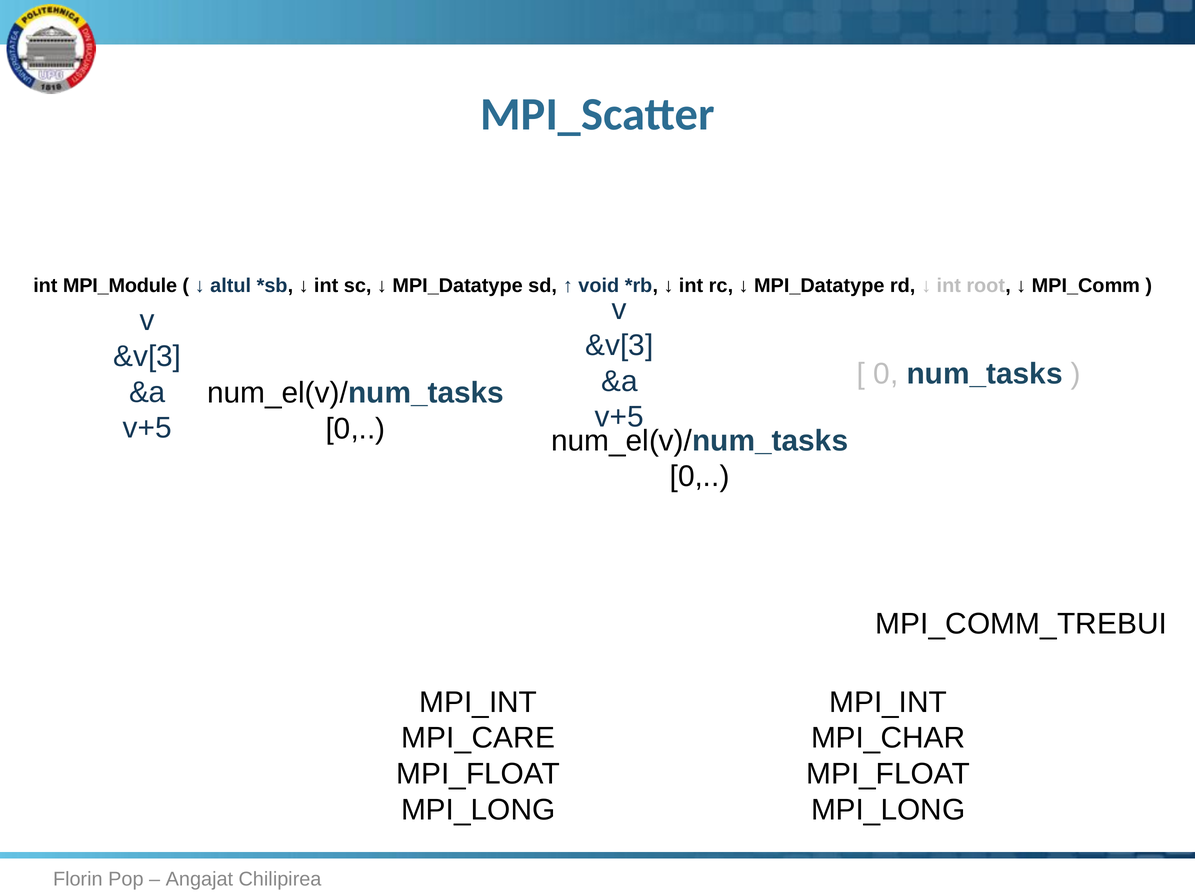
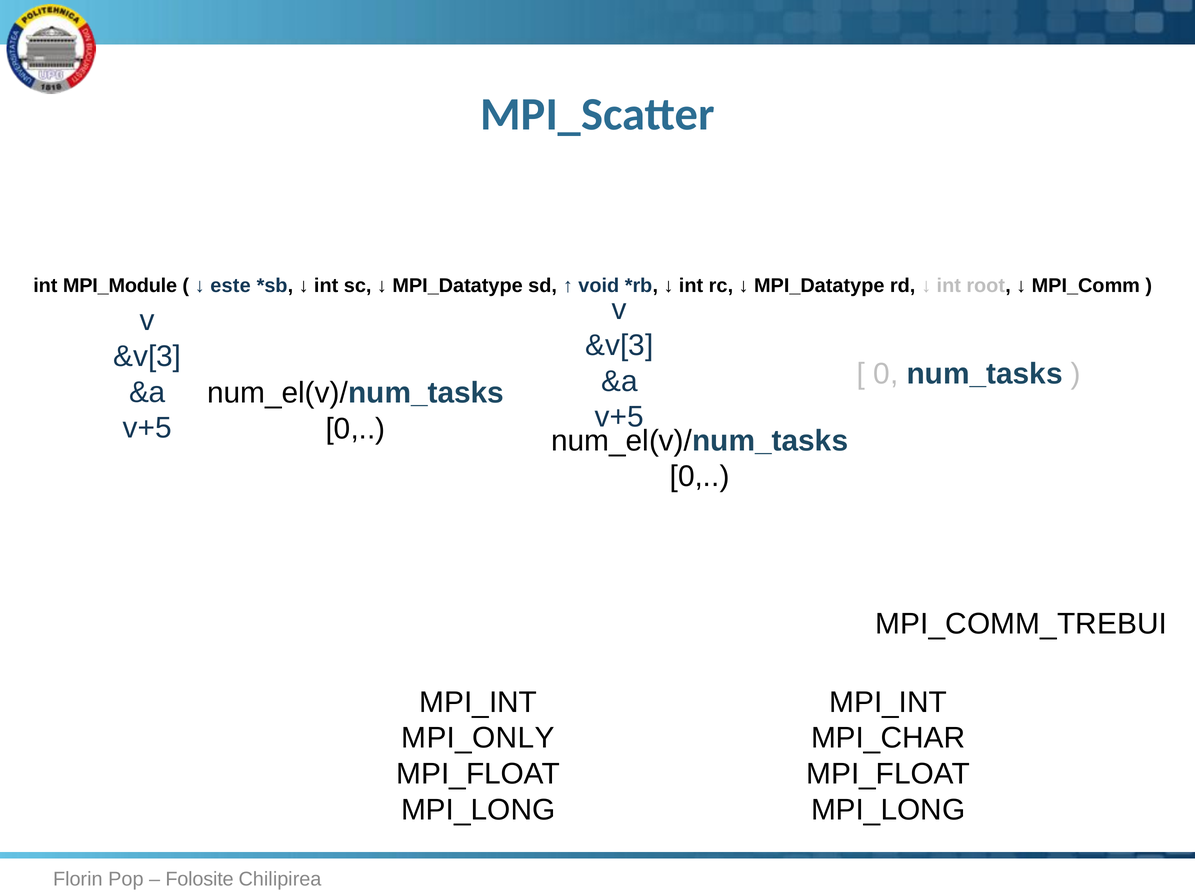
altul: altul -> este
MPI_CARE: MPI_CARE -> MPI_ONLY
Angajat: Angajat -> Folosite
